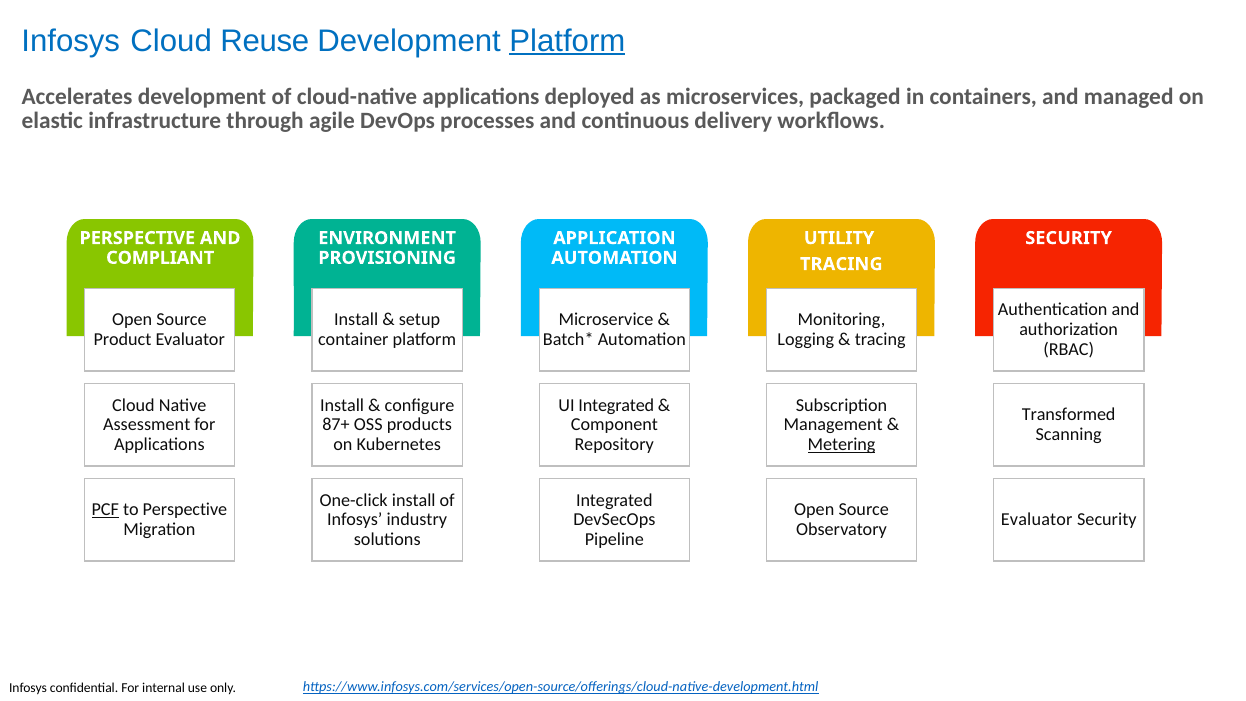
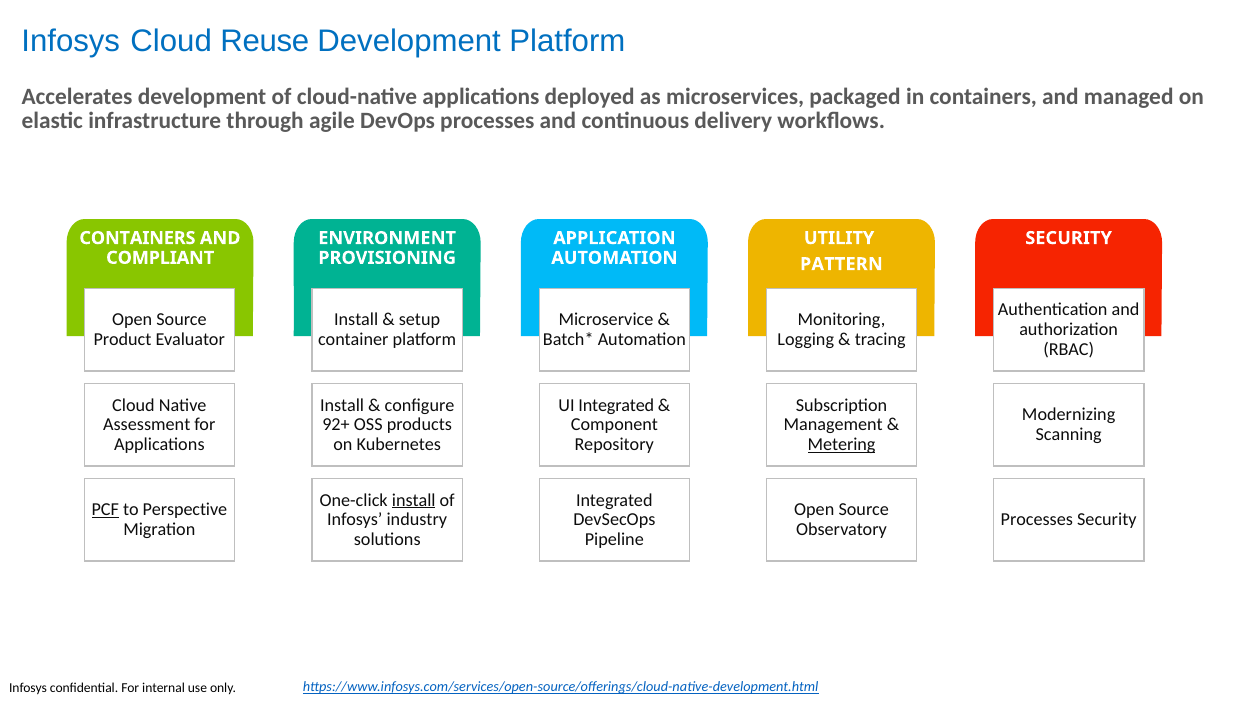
Platform at (567, 41) underline: present -> none
PERSPECTIVE at (137, 238): PERSPECTIVE -> CONTAINERS
TRACING at (841, 264): TRACING -> PATTERN
Transformed: Transformed -> Modernizing
87+: 87+ -> 92+
install at (414, 500) underline: none -> present
Evaluator at (1037, 520): Evaluator -> Processes
